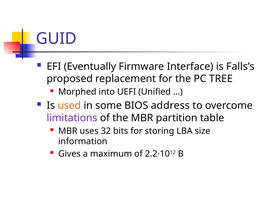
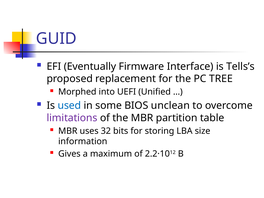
Falls’s: Falls’s -> Tells’s
used colour: orange -> blue
address: address -> unclean
